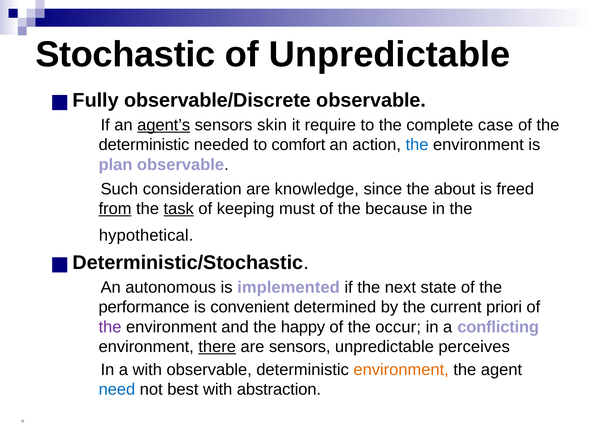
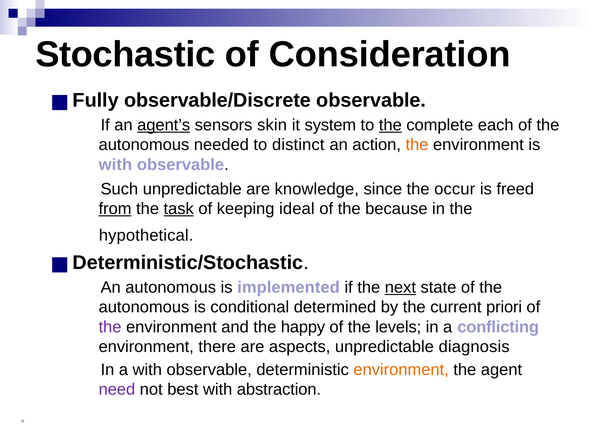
of Unpredictable: Unpredictable -> Consideration
require: require -> system
the at (390, 125) underline: none -> present
case: case -> each
deterministic at (144, 145): deterministic -> autonomous
comfort: comfort -> distinct
the at (417, 145) colour: blue -> orange
plan at (116, 165): plan -> with
consideration at (192, 189): consideration -> unpredictable
about: about -> occur
must: must -> ideal
next underline: none -> present
performance at (144, 307): performance -> autonomous
convenient: convenient -> conditional
occur: occur -> levels
there underline: present -> none
are sensors: sensors -> aspects
perceives: perceives -> diagnosis
need colour: blue -> purple
